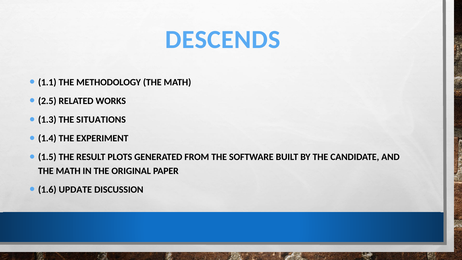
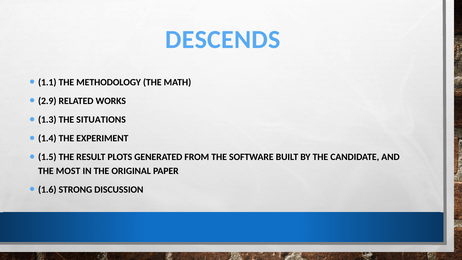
2.5: 2.5 -> 2.9
MATH at (68, 171): MATH -> MOST
UPDATE: UPDATE -> STRONG
